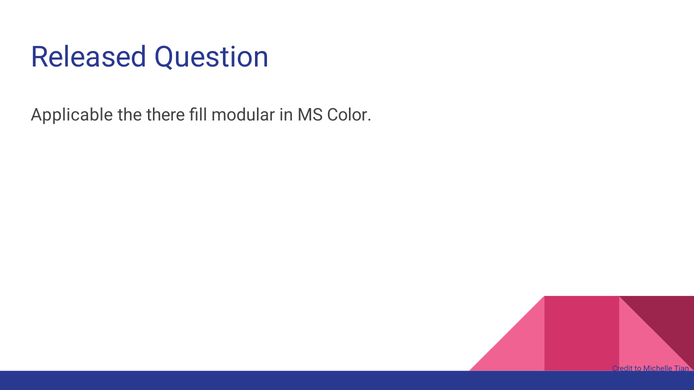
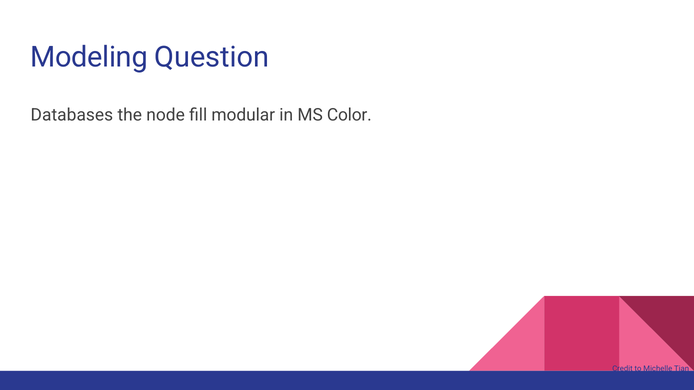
Released: Released -> Modeling
Applicable: Applicable -> Databases
there: there -> node
